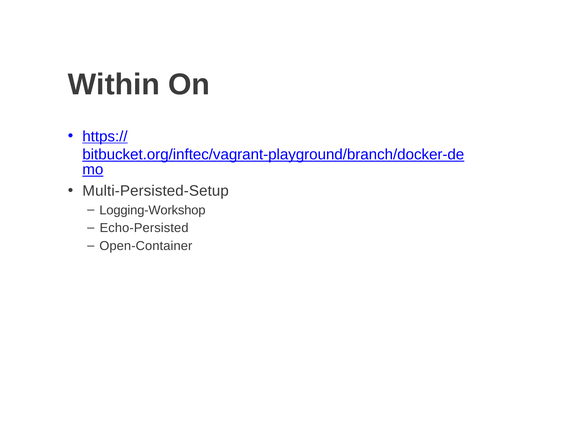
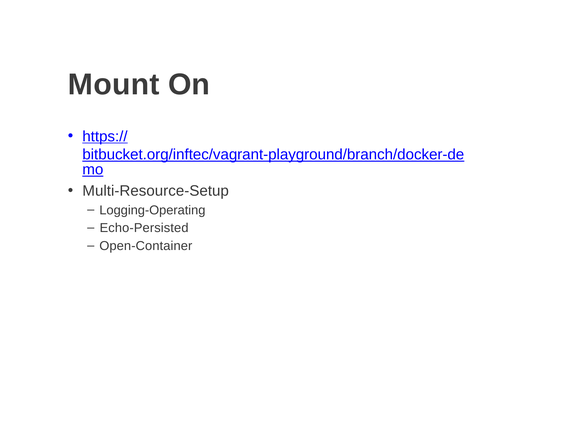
Within: Within -> Mount
Multi-Persisted-Setup: Multi-Persisted-Setup -> Multi-Resource-Setup
Logging-Workshop: Logging-Workshop -> Logging-Operating
